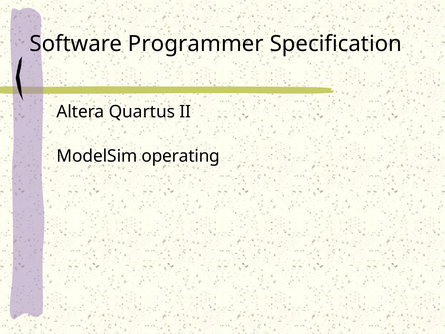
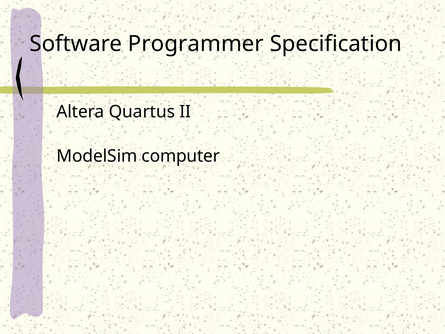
operating: operating -> computer
